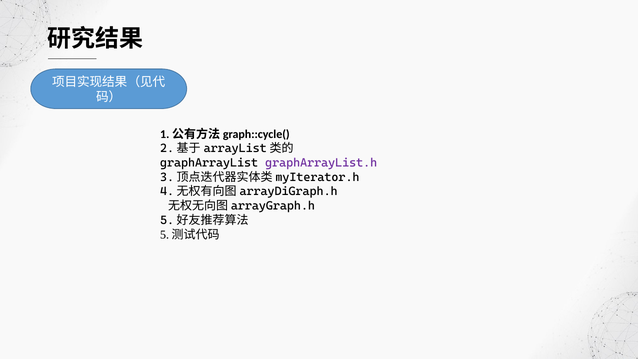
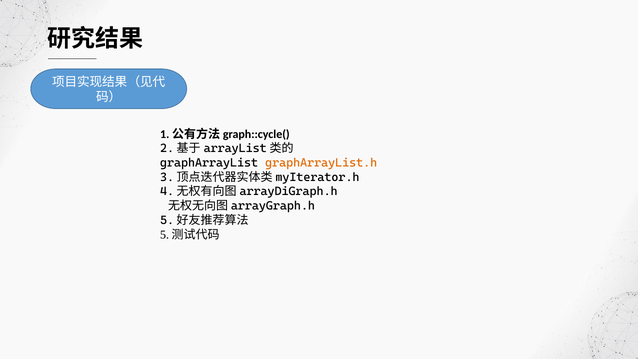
graphArrayList.h colour: purple -> orange
